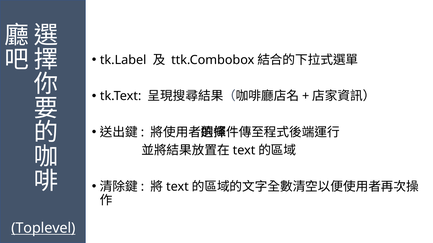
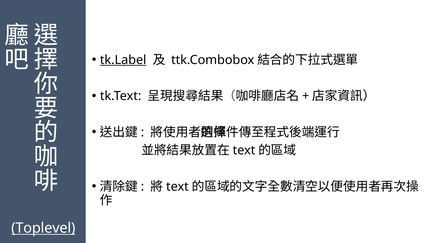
tk.Label underline: none -> present
